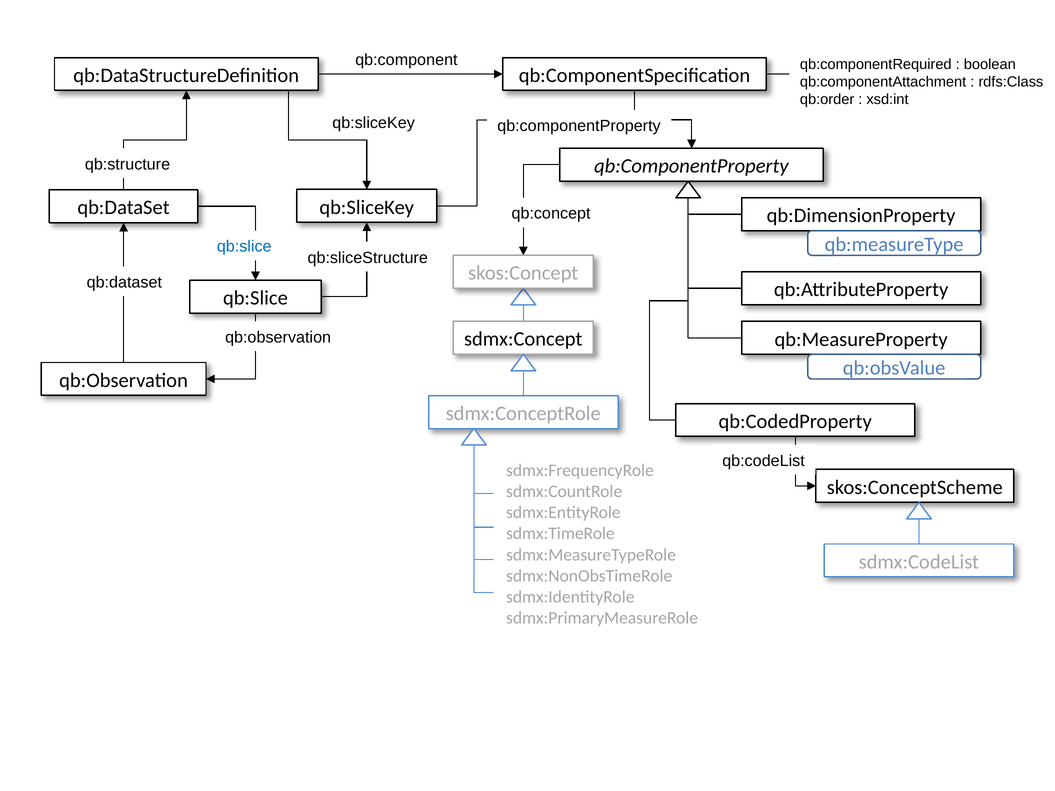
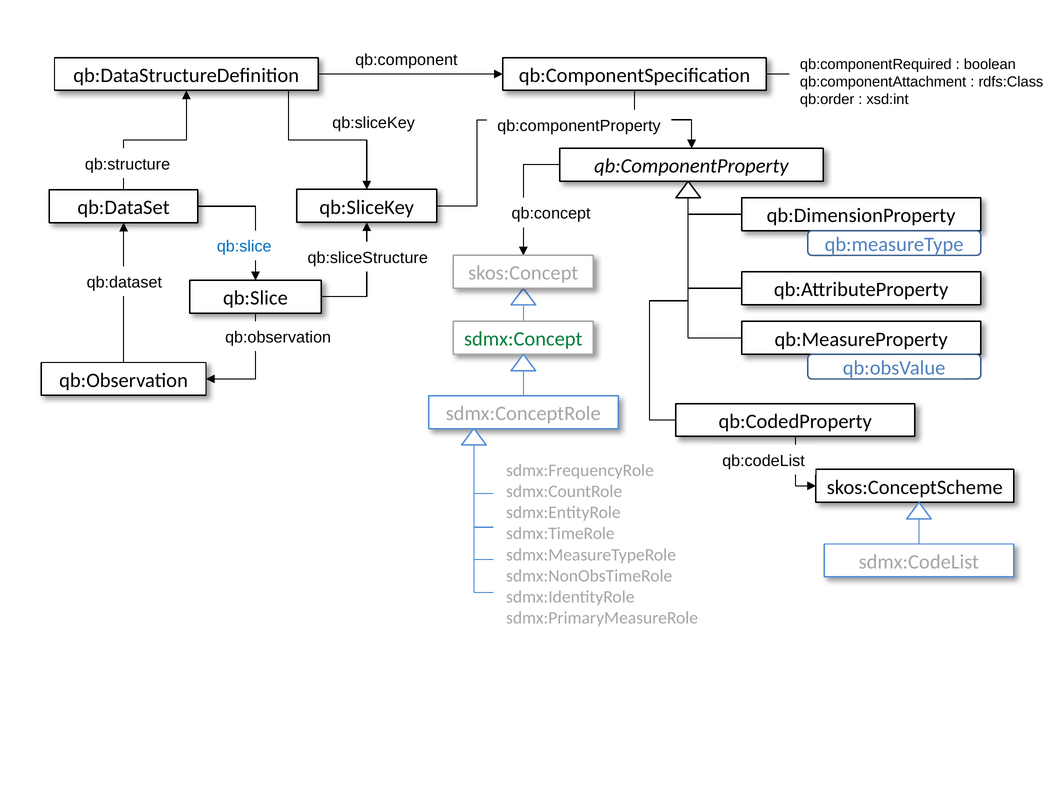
sdmx:Concept colour: black -> green
